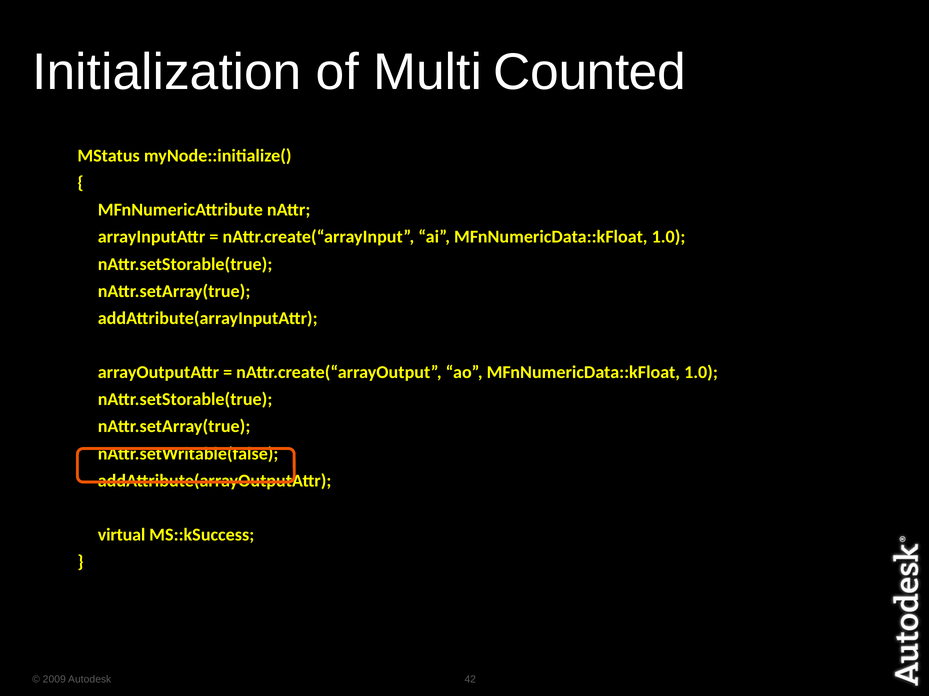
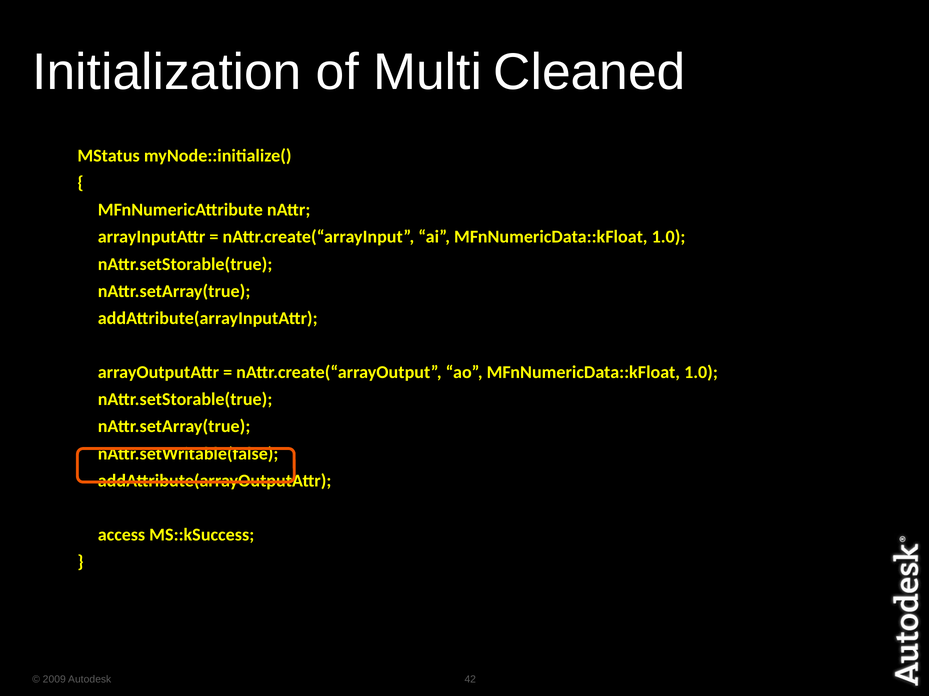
Counted: Counted -> Cleaned
virtual: virtual -> access
